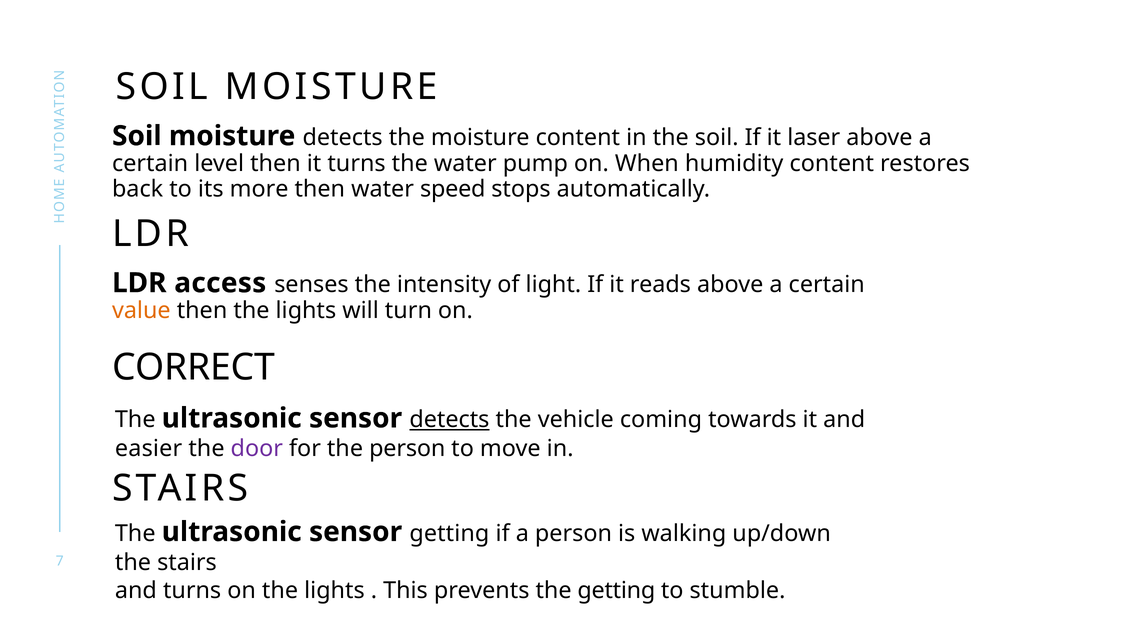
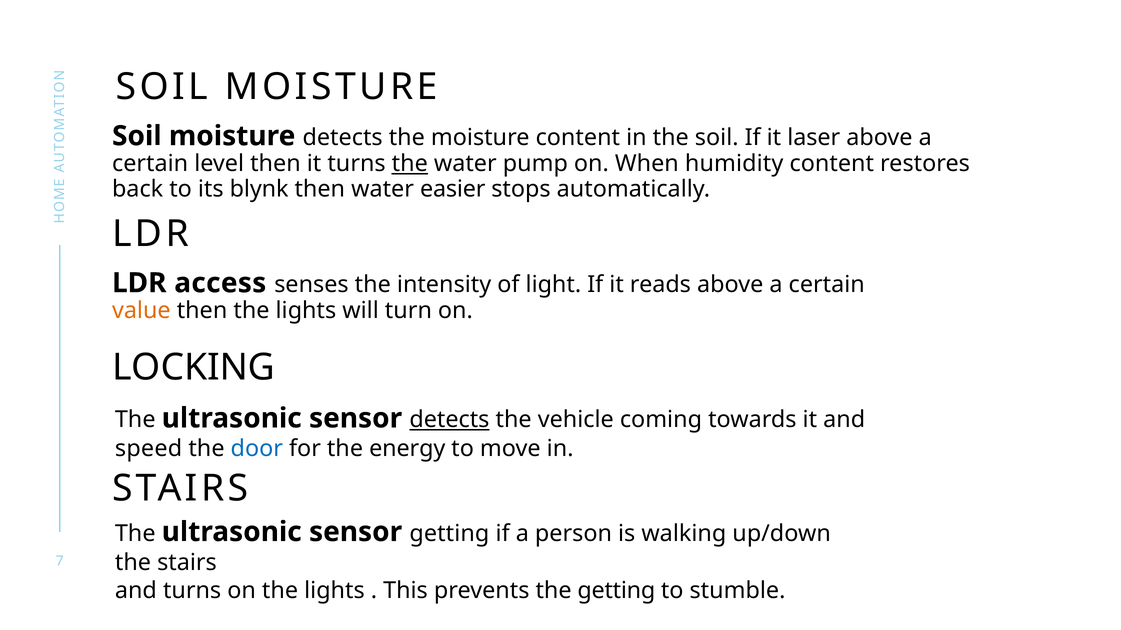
the at (410, 164) underline: none -> present
more: more -> blynk
speed: speed -> easier
CORRECT: CORRECT -> LOCKING
easier: easier -> speed
door colour: purple -> blue
the person: person -> energy
